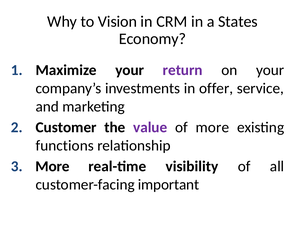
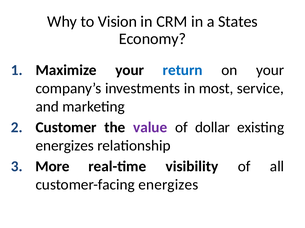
return colour: purple -> blue
offer: offer -> most
of more: more -> dollar
functions at (65, 146): functions -> energizes
customer-facing important: important -> energizes
